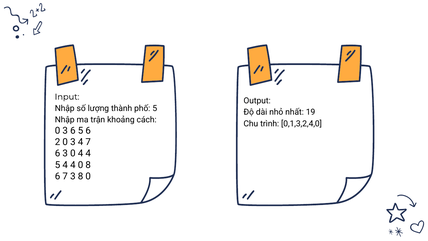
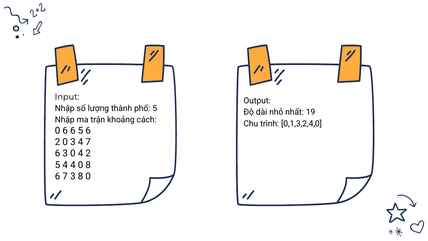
3 at (65, 130): 3 -> 6
0 4 4: 4 -> 2
